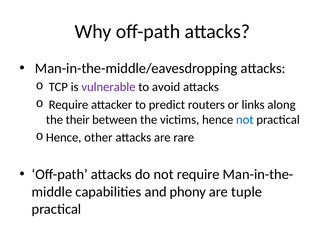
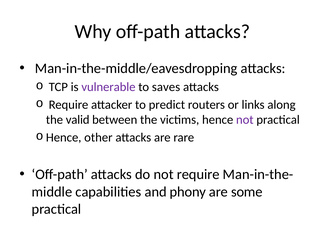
avoid: avoid -> saves
their: their -> valid
not at (245, 120) colour: blue -> purple
tuple: tuple -> some
